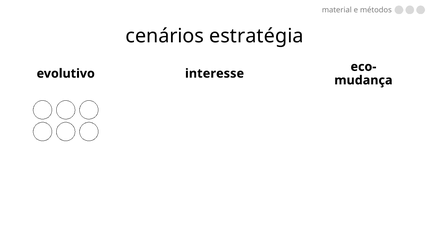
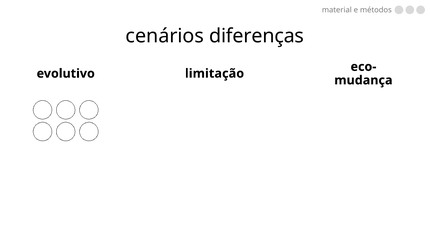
estratégia: estratégia -> diferenças
interesse: interesse -> limitação
